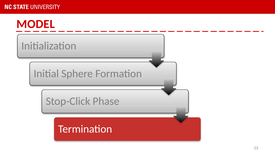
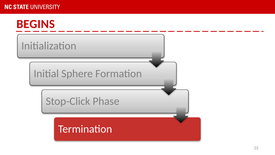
MODEL: MODEL -> BEGINS
